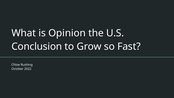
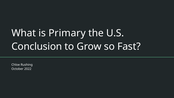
Opinion: Opinion -> Primary
